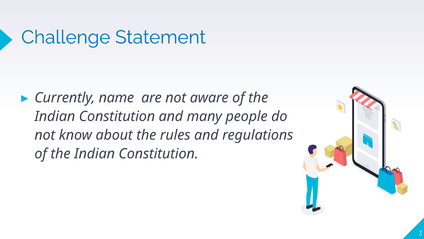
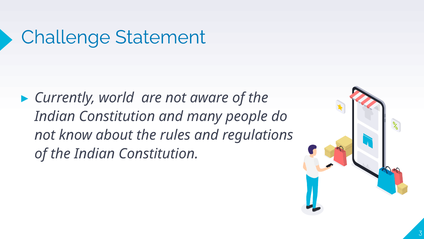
name: name -> world
